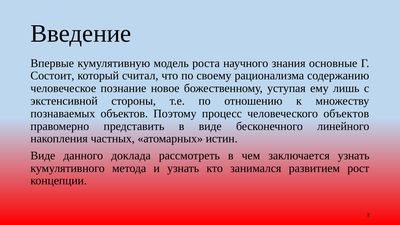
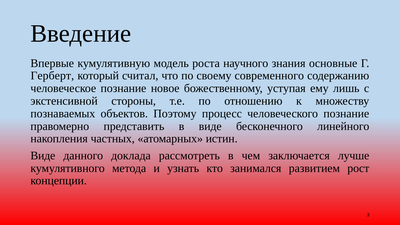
Состоит: Состоит -> Герберт
рационализма: рационализма -> современного
человеческого объектов: объектов -> познание
заключается узнать: узнать -> лучше
